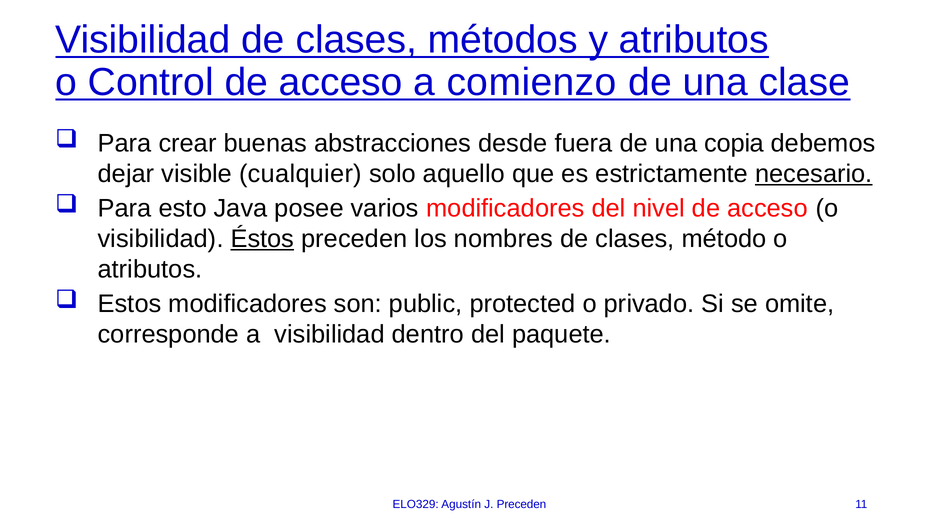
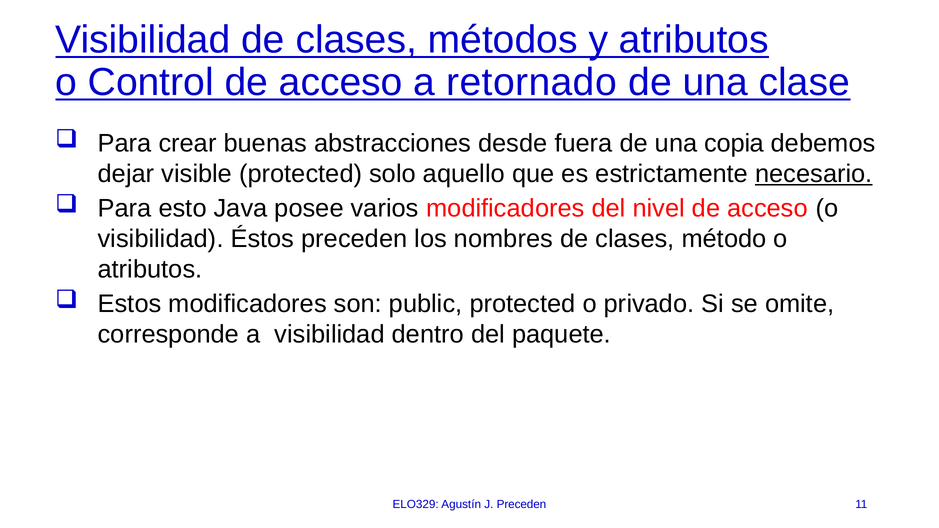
comienzo: comienzo -> retornado
visible cualquier: cualquier -> protected
Éstos underline: present -> none
